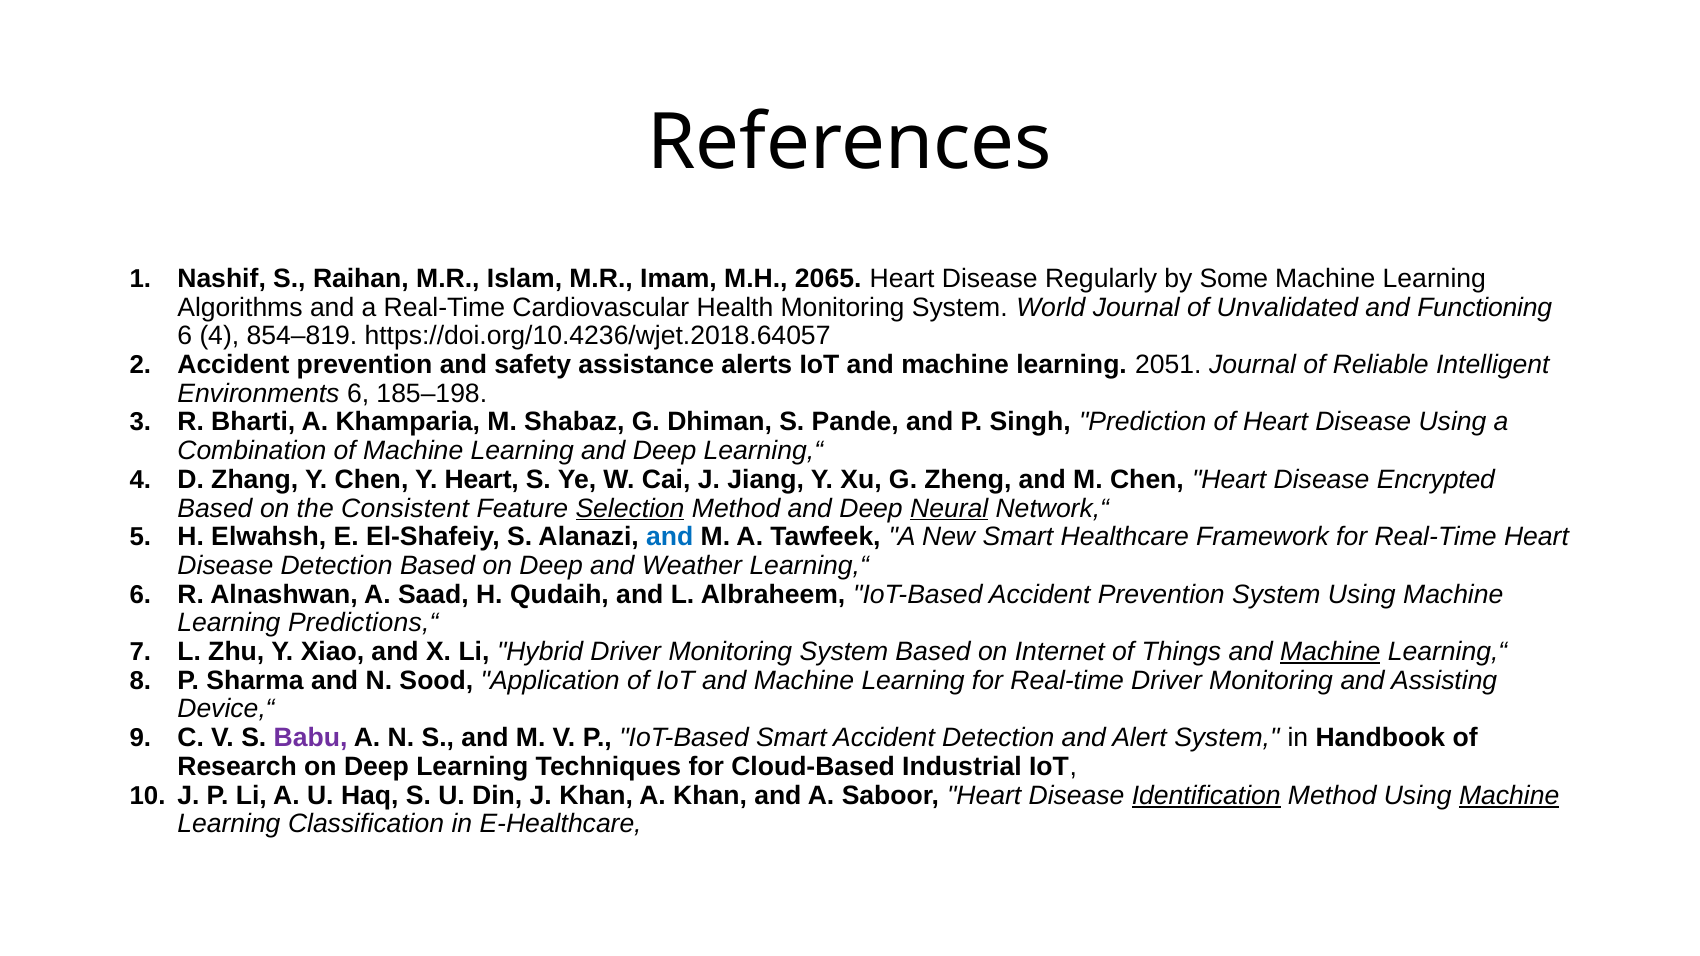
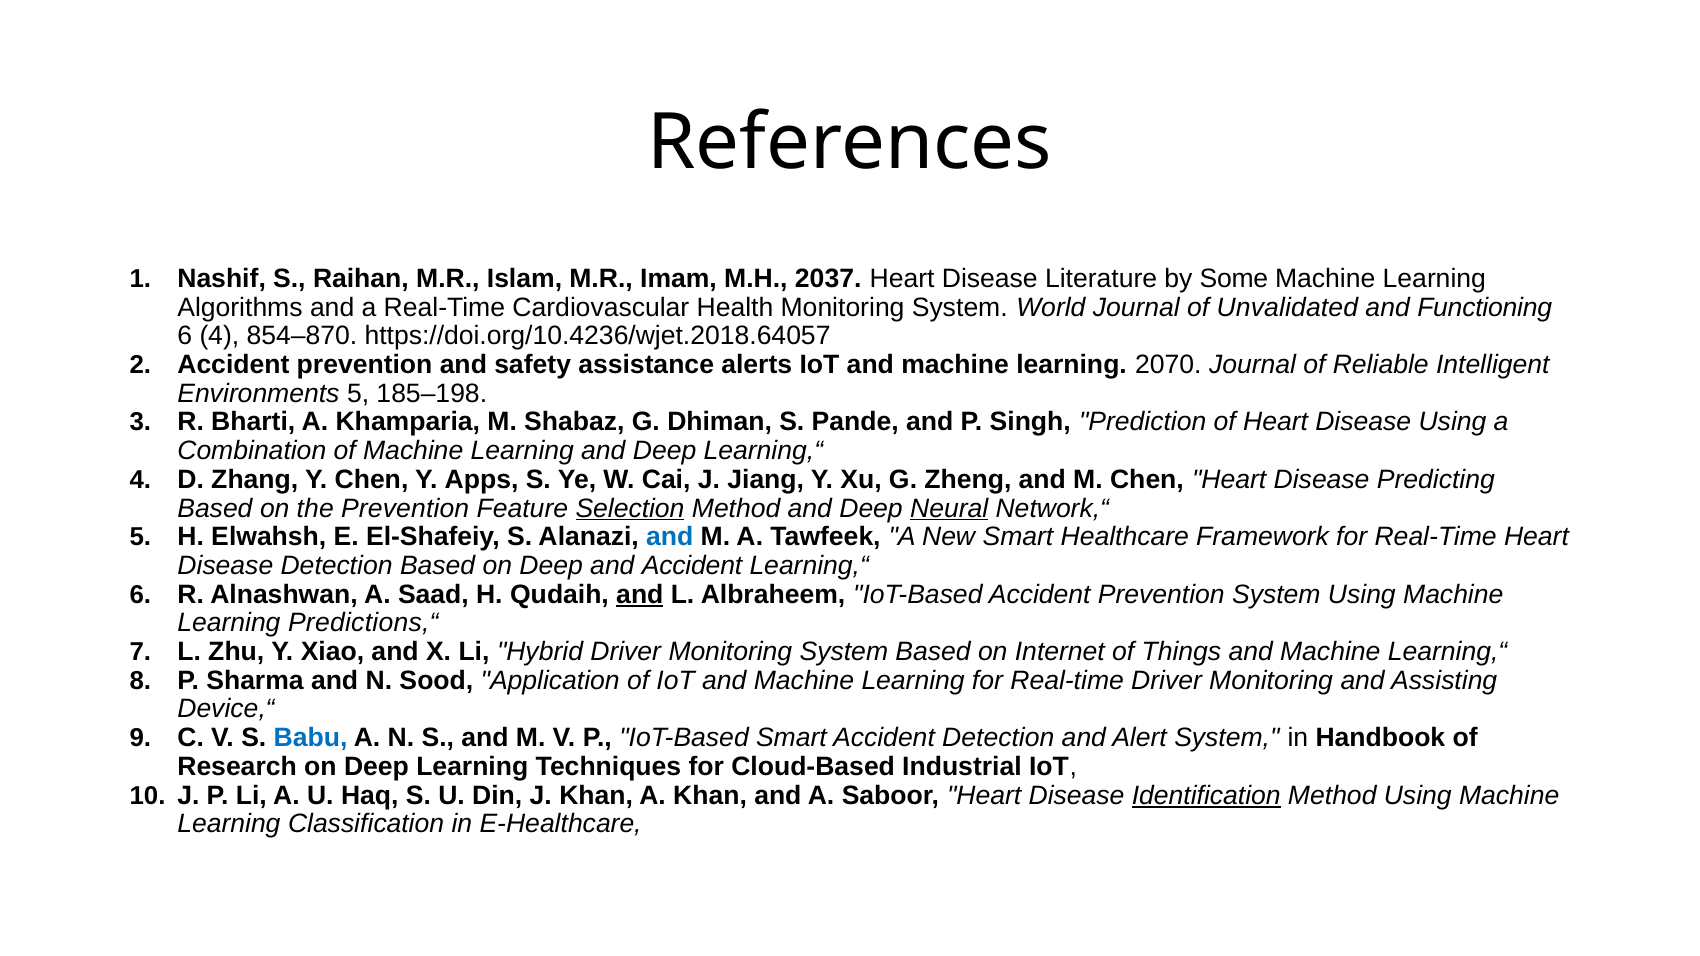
2065: 2065 -> 2037
Regularly: Regularly -> Literature
854–819: 854–819 -> 854–870
2051: 2051 -> 2070
Environments 6: 6 -> 5
Y Heart: Heart -> Apps
Encrypted: Encrypted -> Predicting
the Consistent: Consistent -> Prevention
and Weather: Weather -> Accident
and at (640, 595) underline: none -> present
Machine at (1330, 652) underline: present -> none
Babu colour: purple -> blue
Machine at (1509, 796) underline: present -> none
